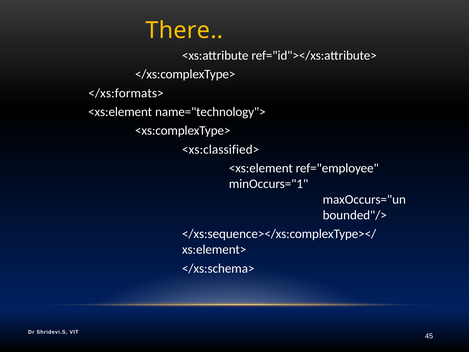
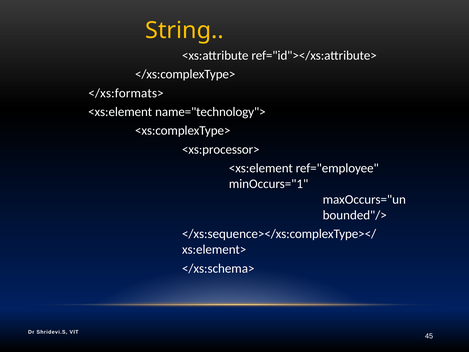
There: There -> String
<xs:classified>: <xs:classified> -> <xs:processor>
